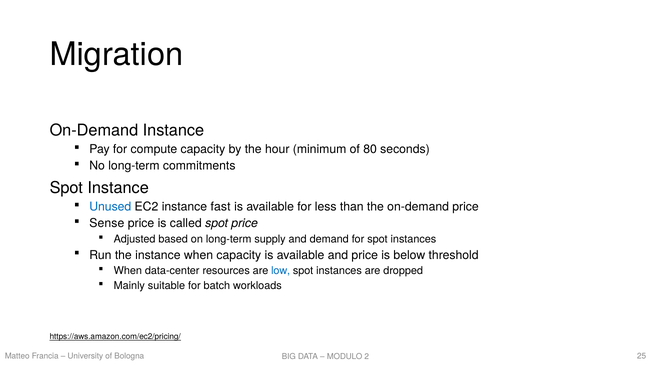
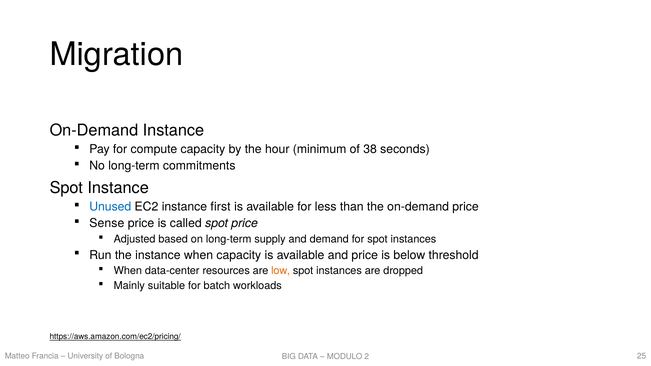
80: 80 -> 38
fast: fast -> first
low colour: blue -> orange
